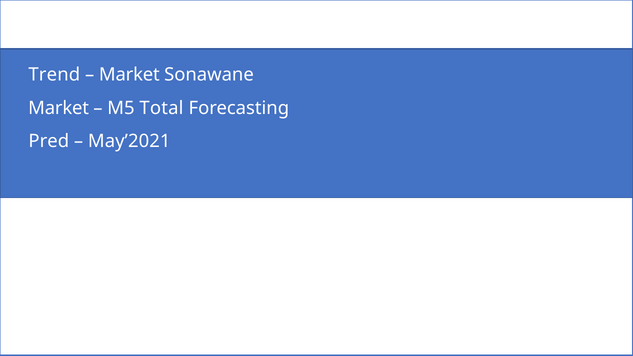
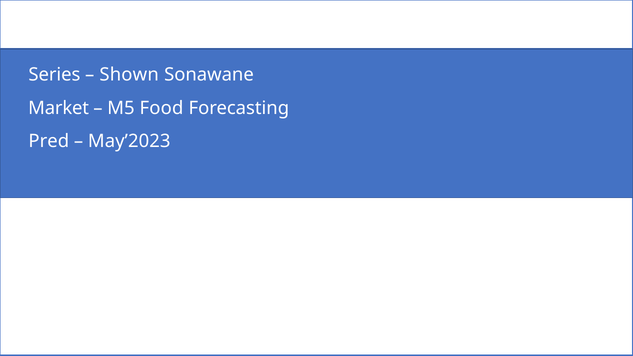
Trend: Trend -> Series
Market at (129, 75): Market -> Shown
Total: Total -> Food
May’2021: May’2021 -> May’2023
